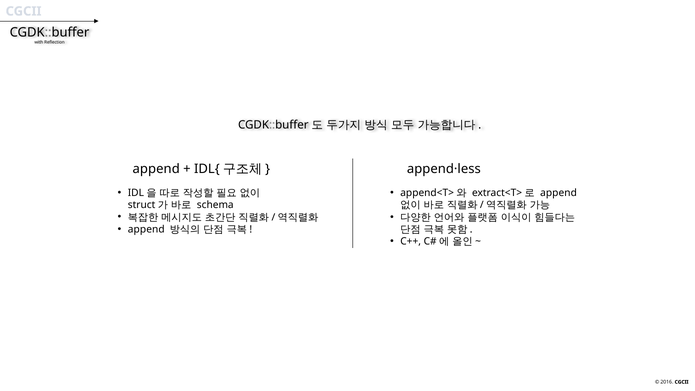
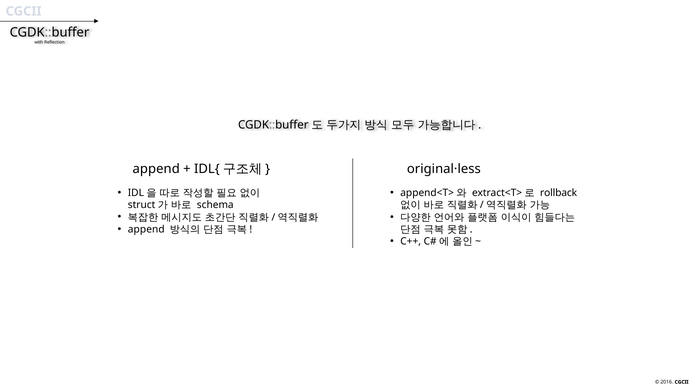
append·less: append·less -> original·less
append at (559, 193): append -> rollback
